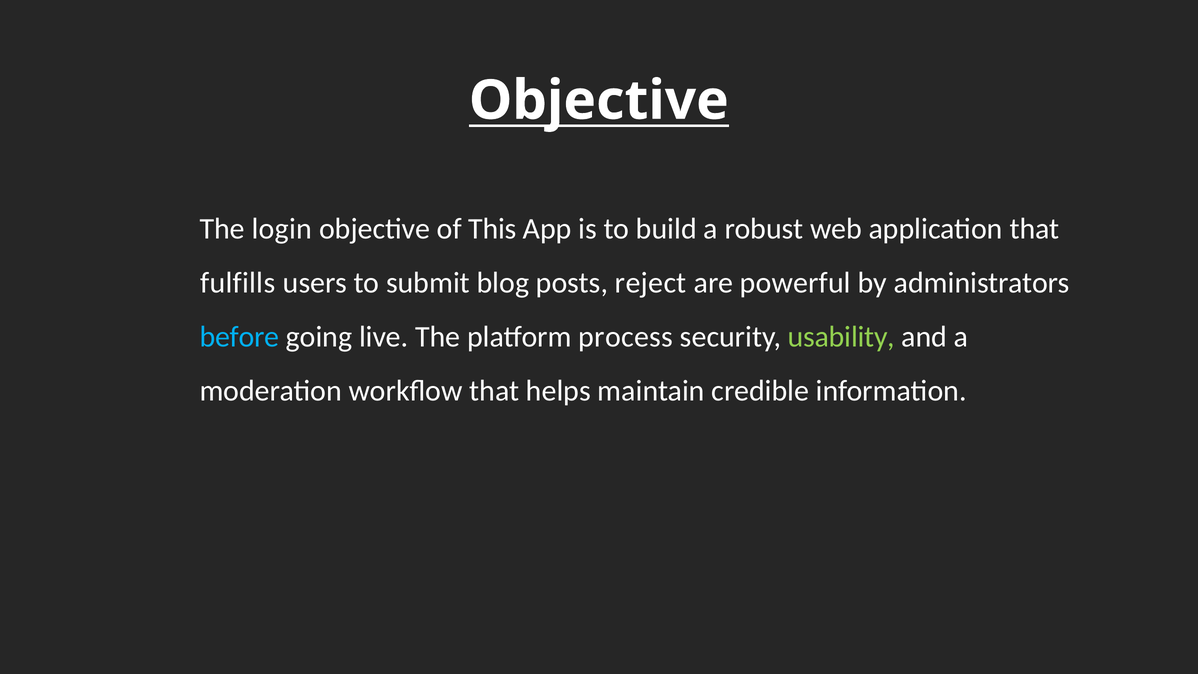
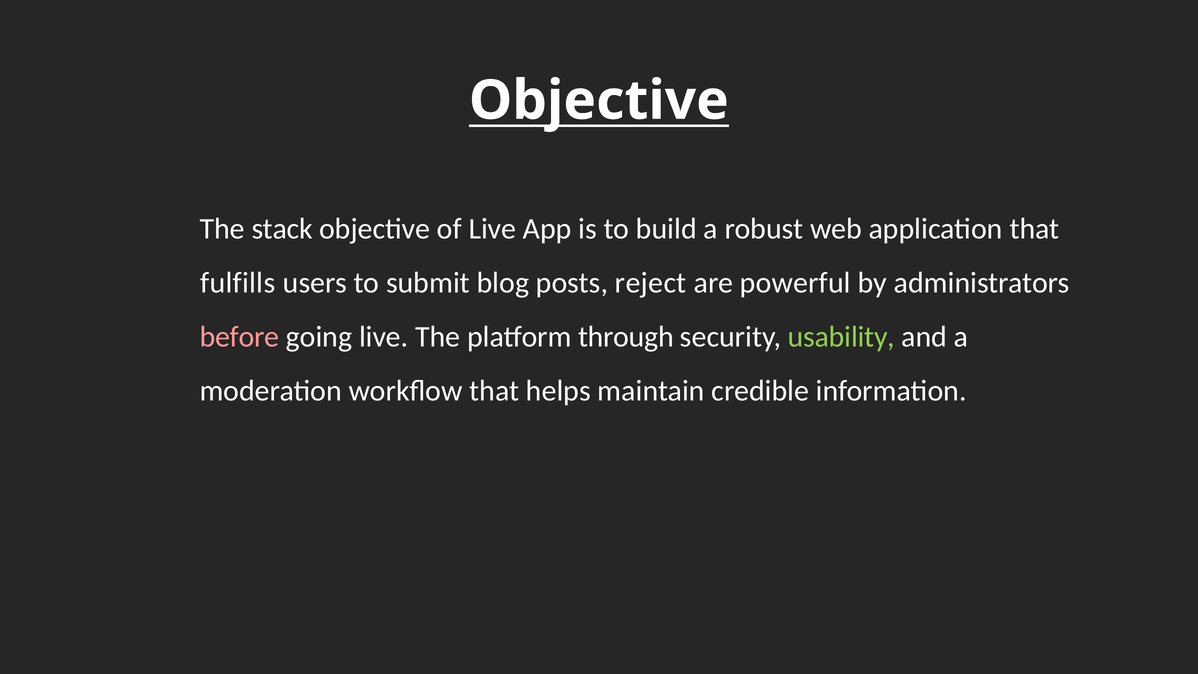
login: login -> stack
of This: This -> Live
before colour: light blue -> pink
process: process -> through
